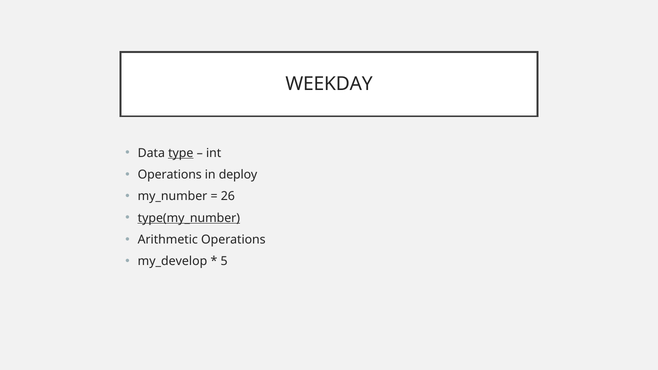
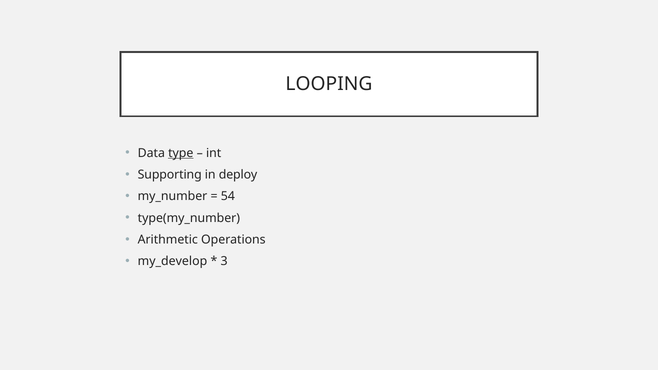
WEEKDAY: WEEKDAY -> LOOPING
Operations at (170, 175): Operations -> Supporting
26: 26 -> 54
type(my_number underline: present -> none
5: 5 -> 3
